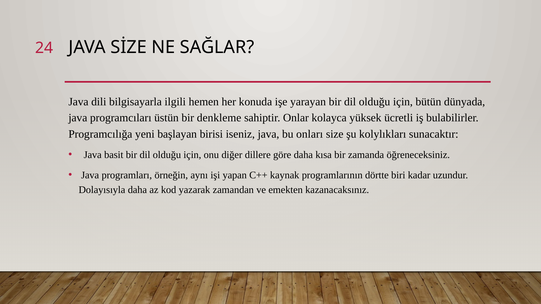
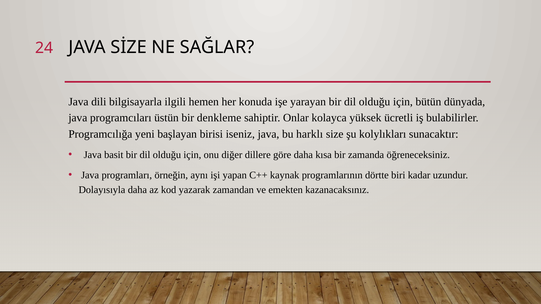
onları: onları -> harklı
